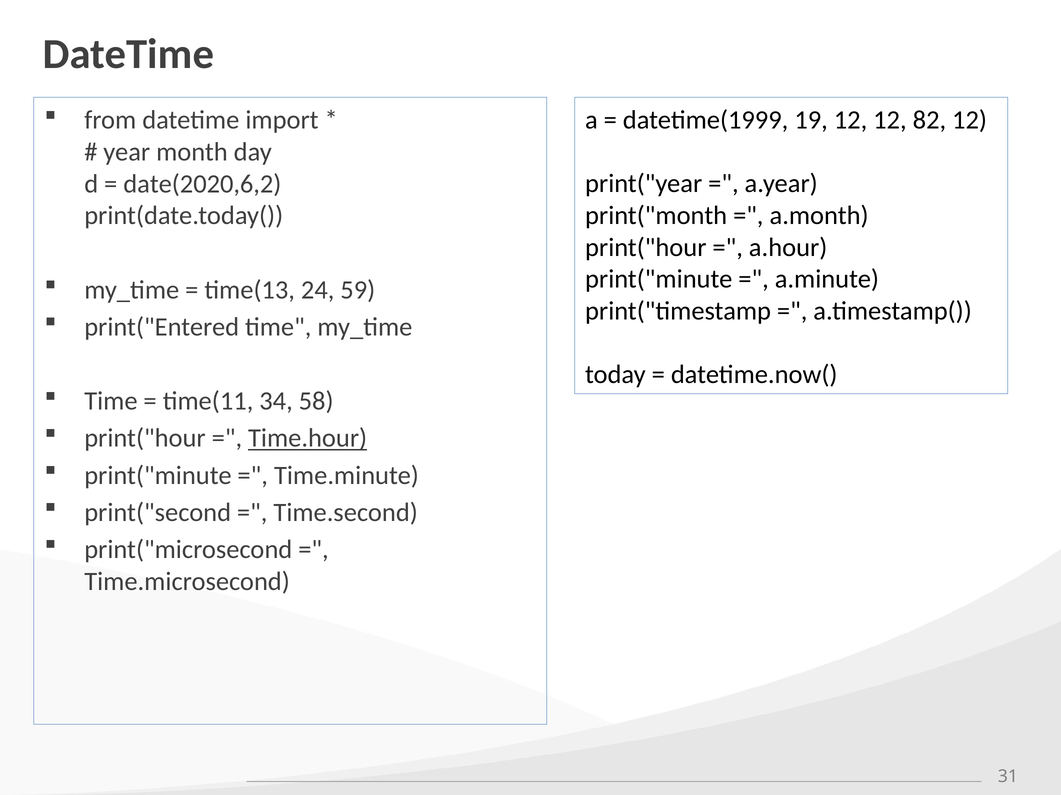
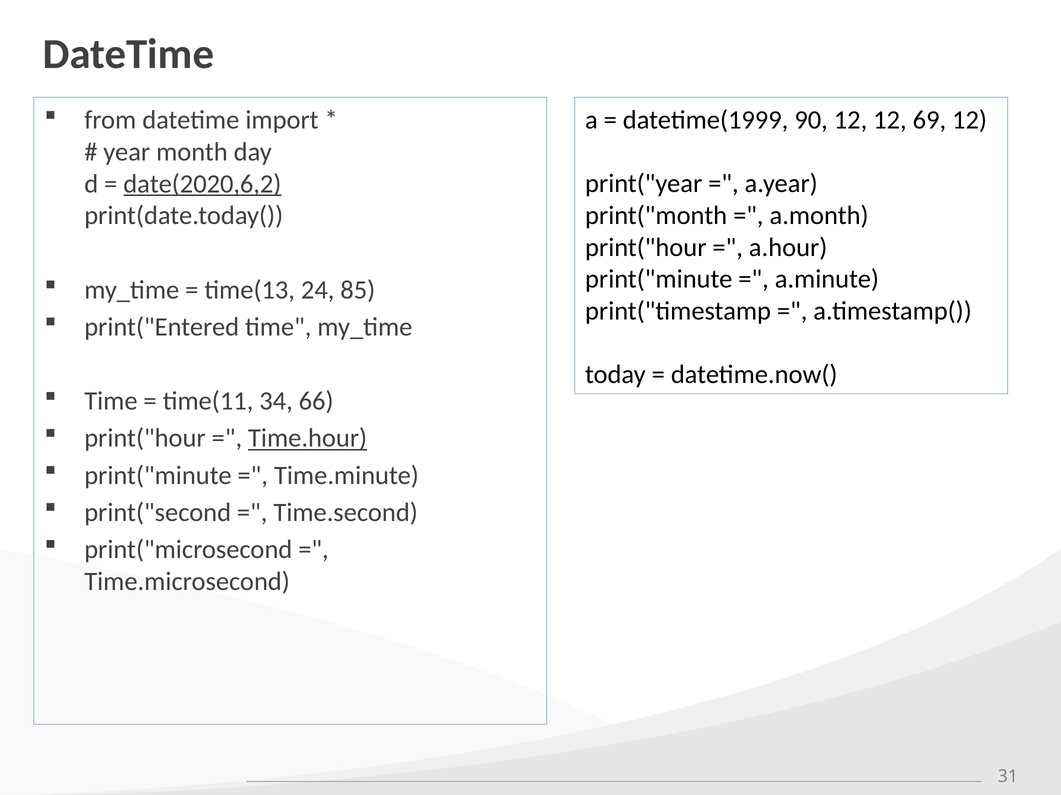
19: 19 -> 90
82: 82 -> 69
date(2020,6,2 underline: none -> present
59: 59 -> 85
58: 58 -> 66
